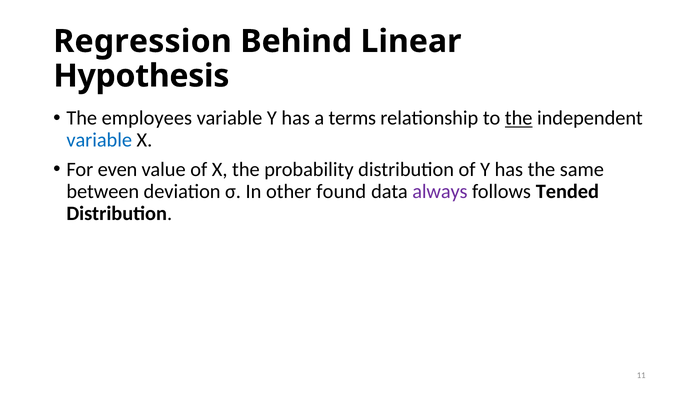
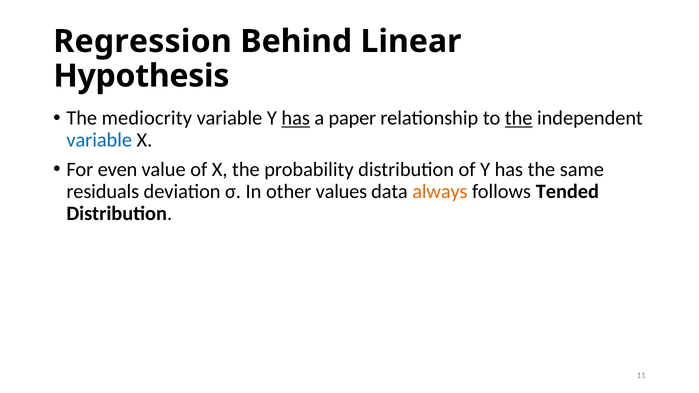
employees: employees -> mediocrity
has at (296, 118) underline: none -> present
terms: terms -> paper
between: between -> residuals
found: found -> values
always colour: purple -> orange
